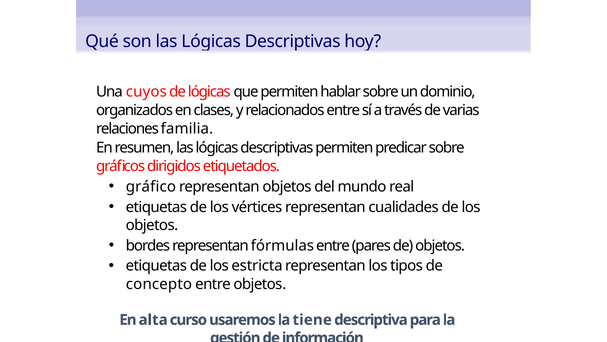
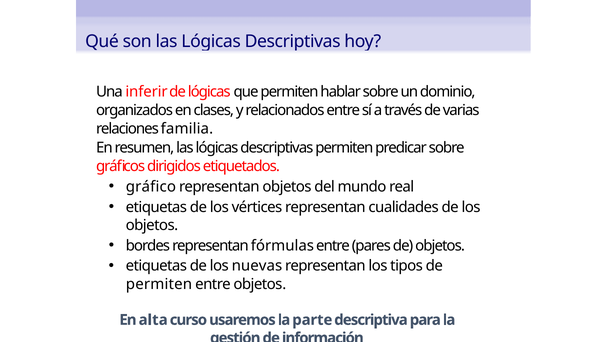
cuyos: cuyos -> inferir
estricta: estricta -> nuevas
concepto at (159, 284): concepto -> permiten
tiene: tiene -> parte
